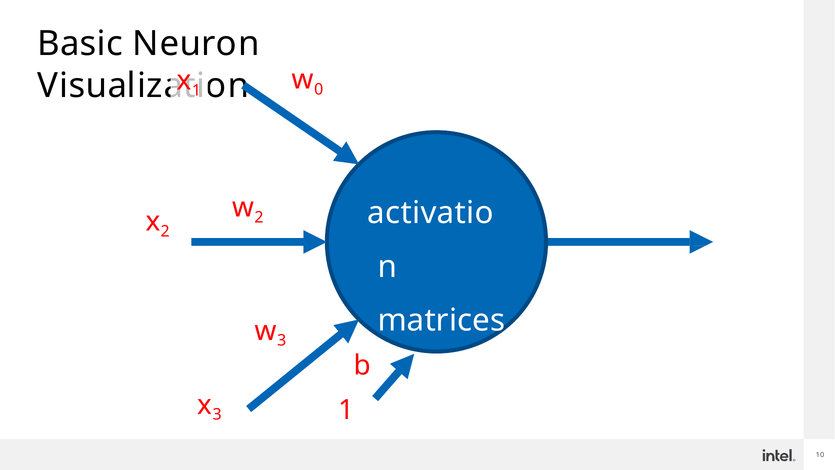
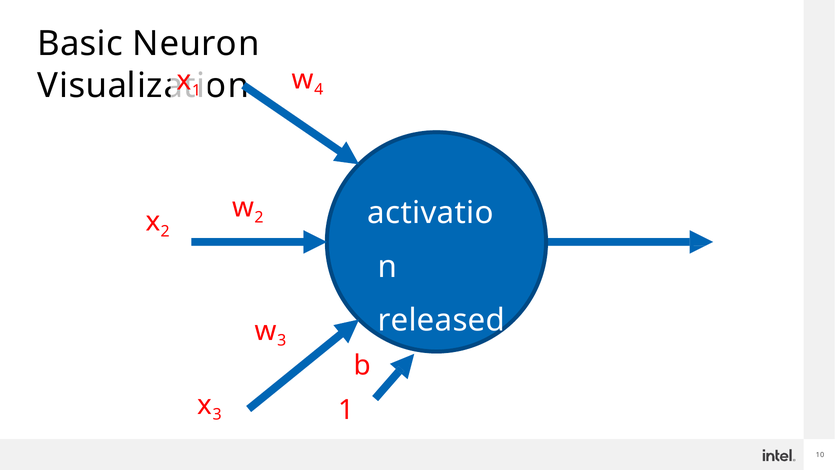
0: 0 -> 4
matrices: matrices -> released
